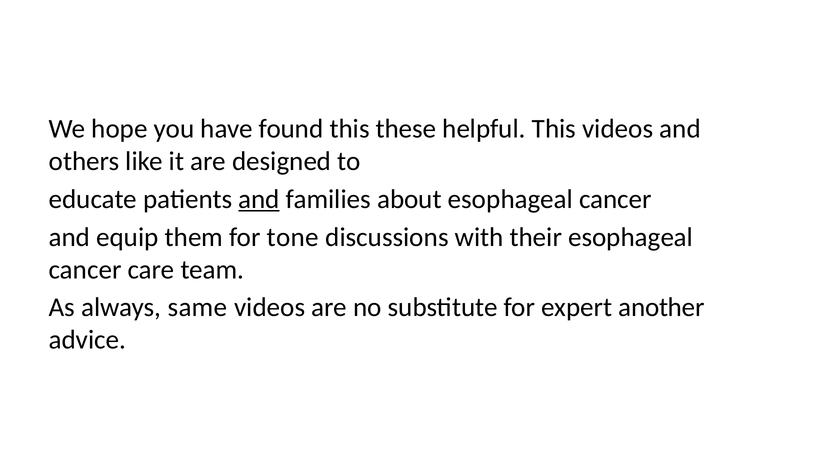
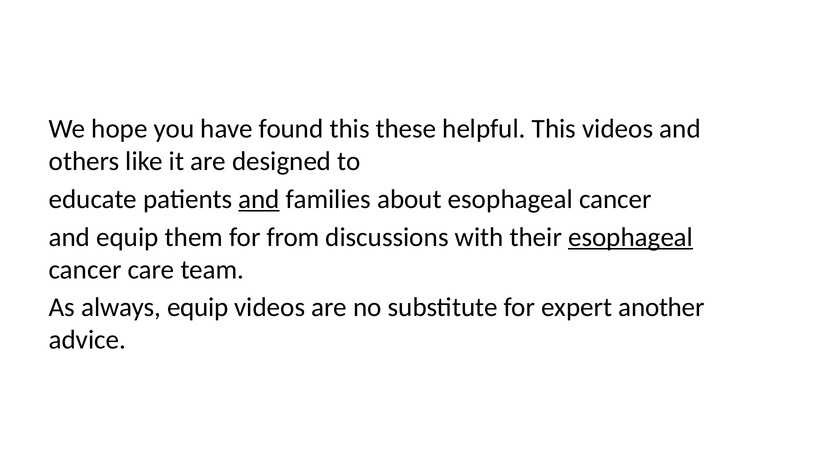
tone: tone -> from
esophageal at (631, 237) underline: none -> present
always same: same -> equip
